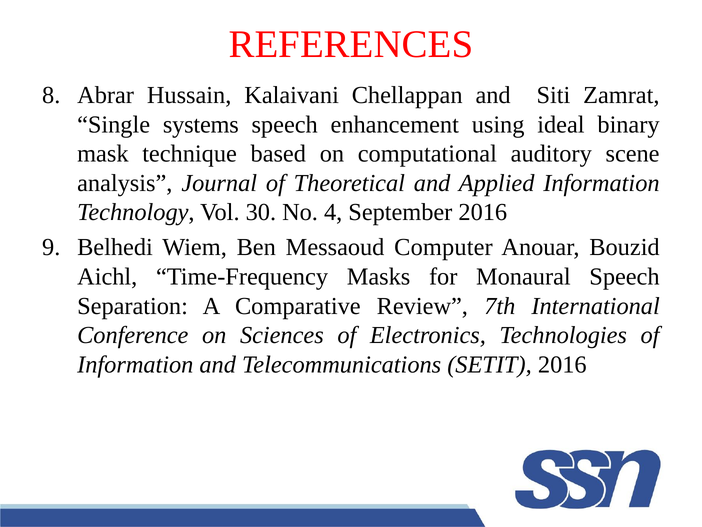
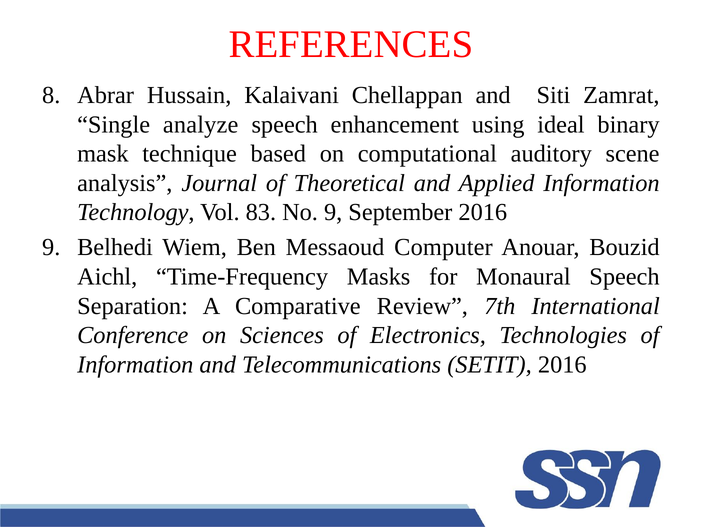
systems: systems -> analyze
30: 30 -> 83
No 4: 4 -> 9
